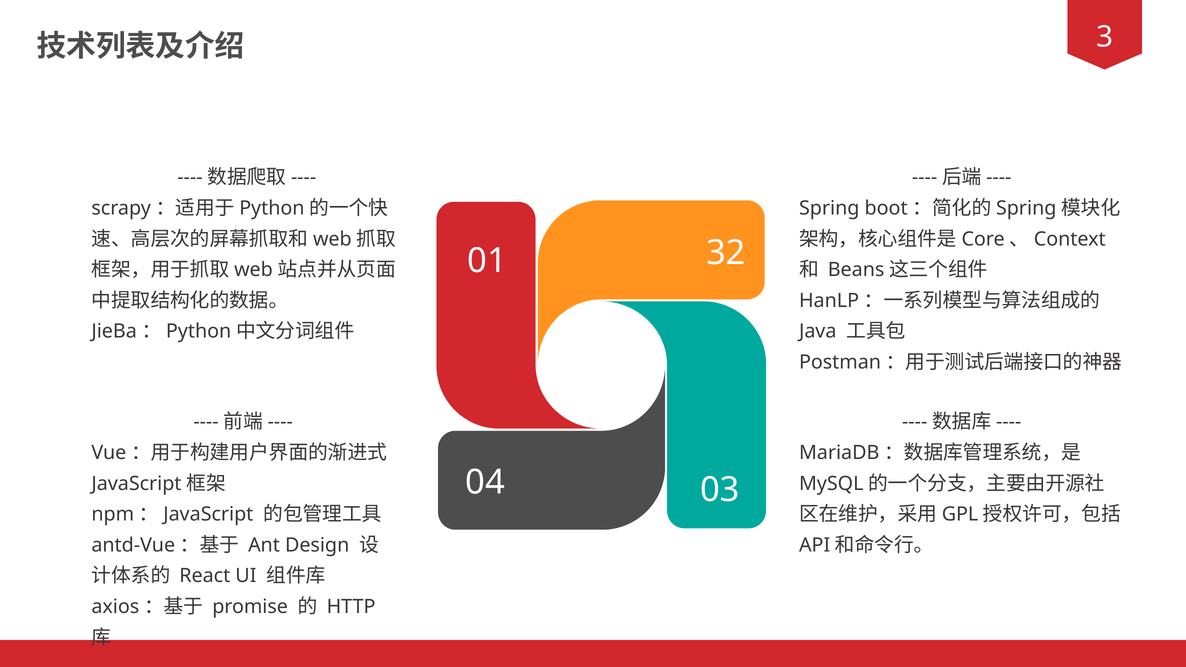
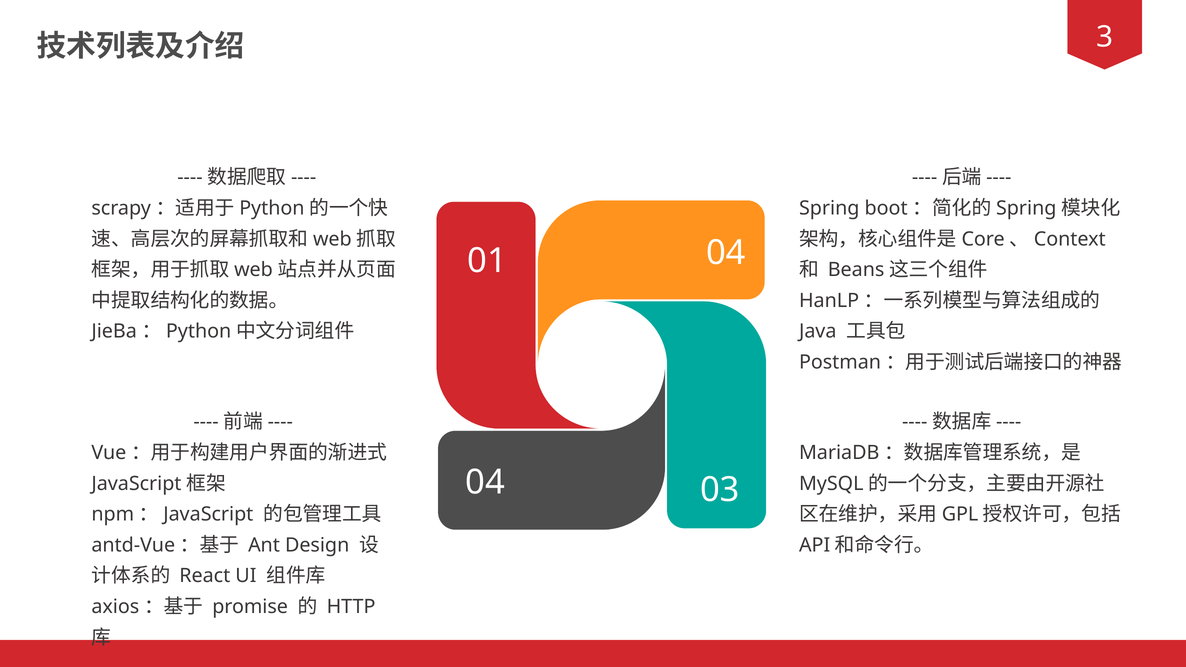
01 32: 32 -> 04
